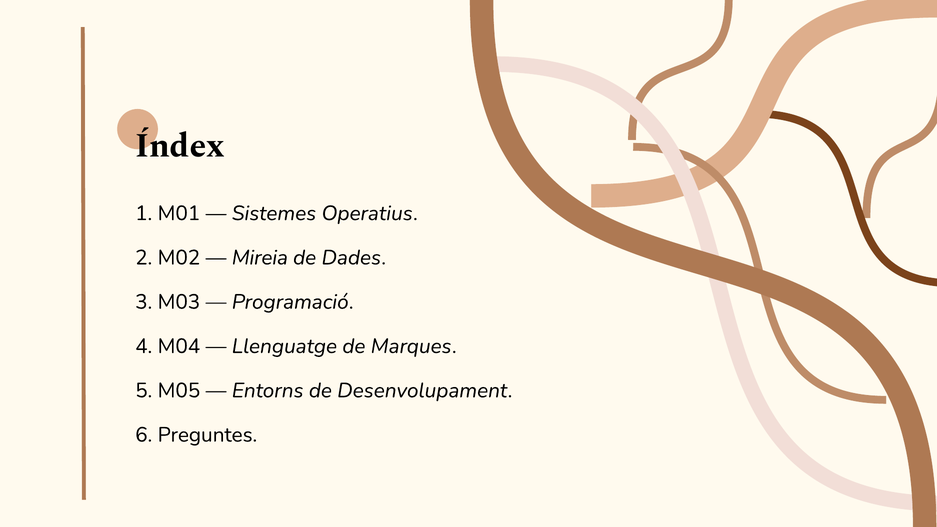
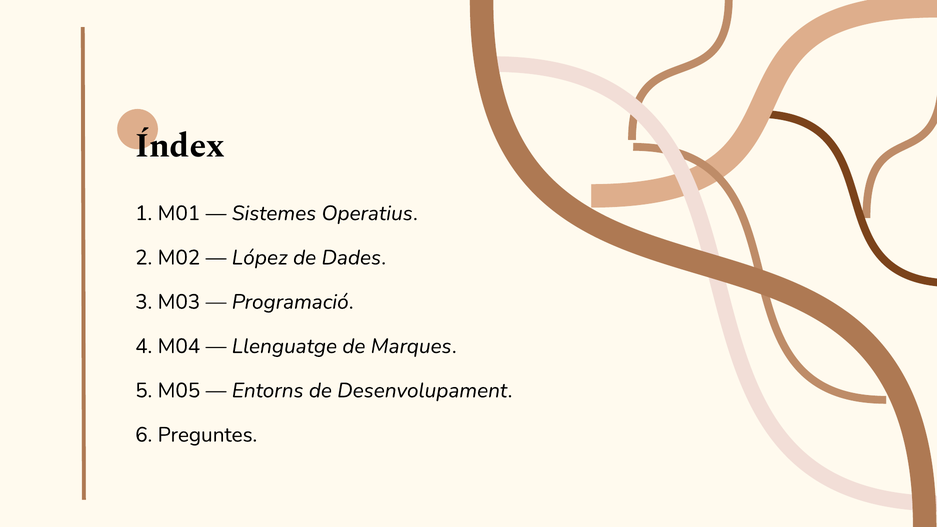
Mireia: Mireia -> López
